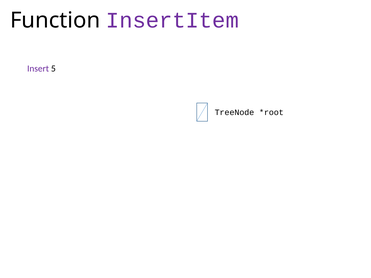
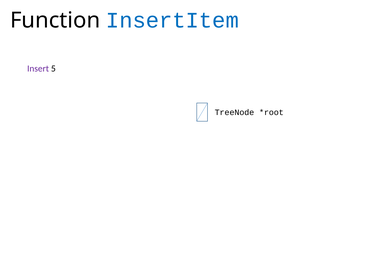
InsertItem colour: purple -> blue
